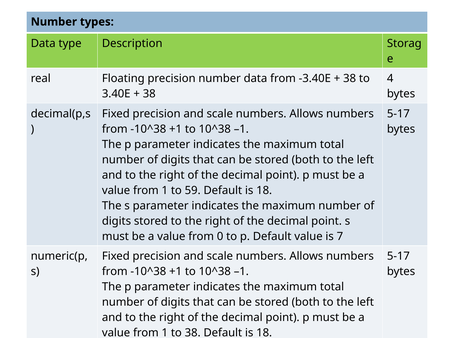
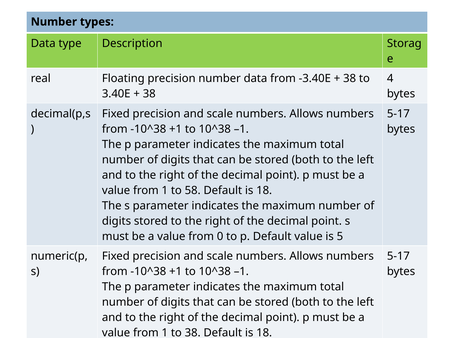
59: 59 -> 58
7: 7 -> 5
